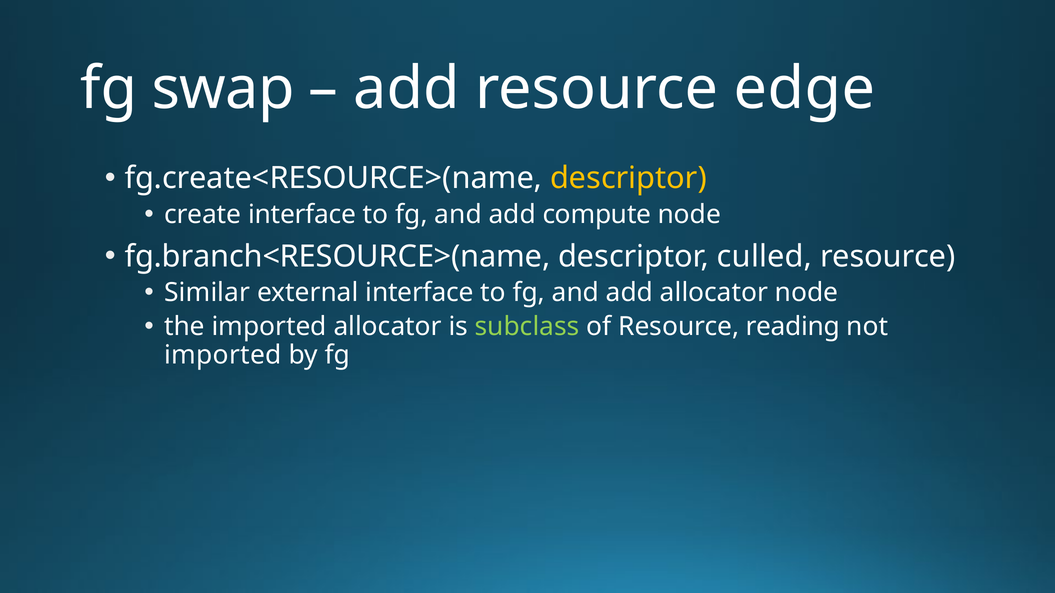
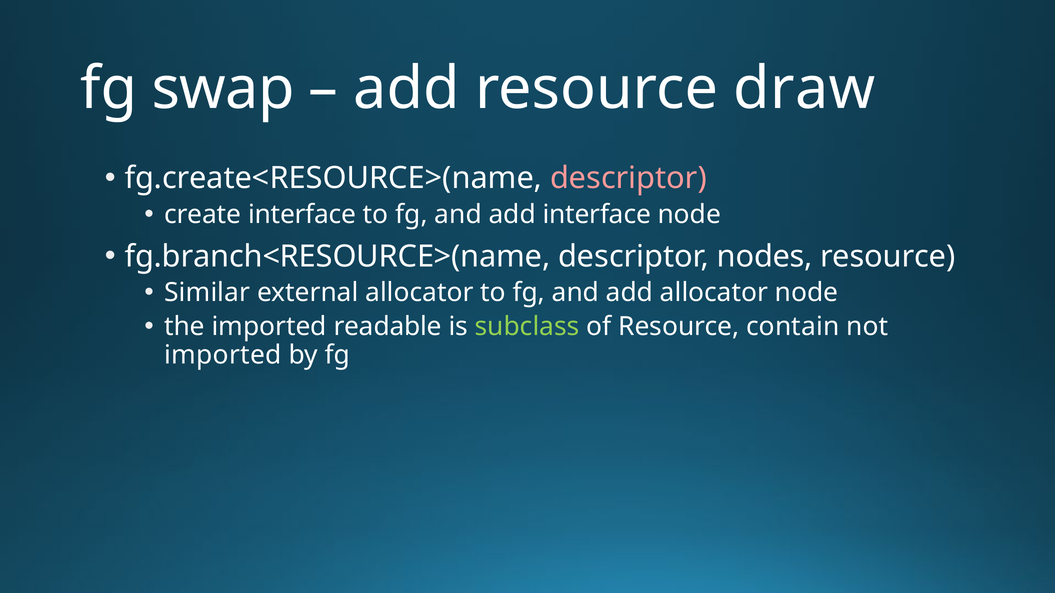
edge: edge -> draw
descriptor at (628, 178) colour: yellow -> pink
add compute: compute -> interface
culled: culled -> nodes
external interface: interface -> allocator
imported allocator: allocator -> readable
reading: reading -> contain
